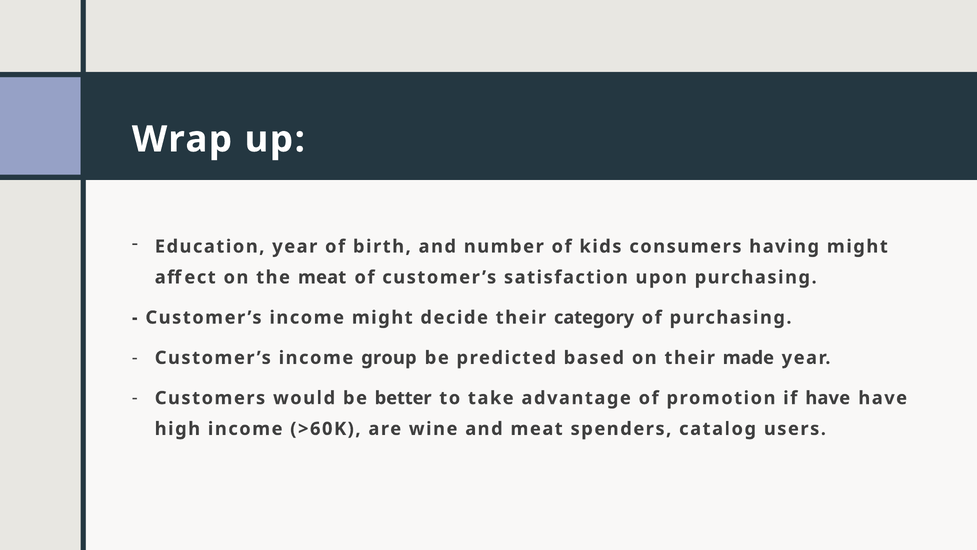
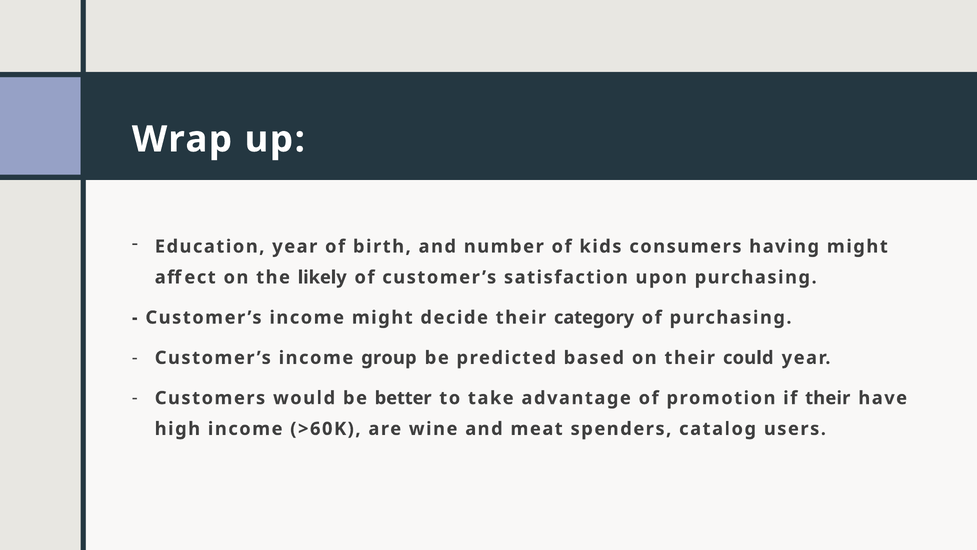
the meat: meat -> likely
made: made -> could
if have: have -> their
